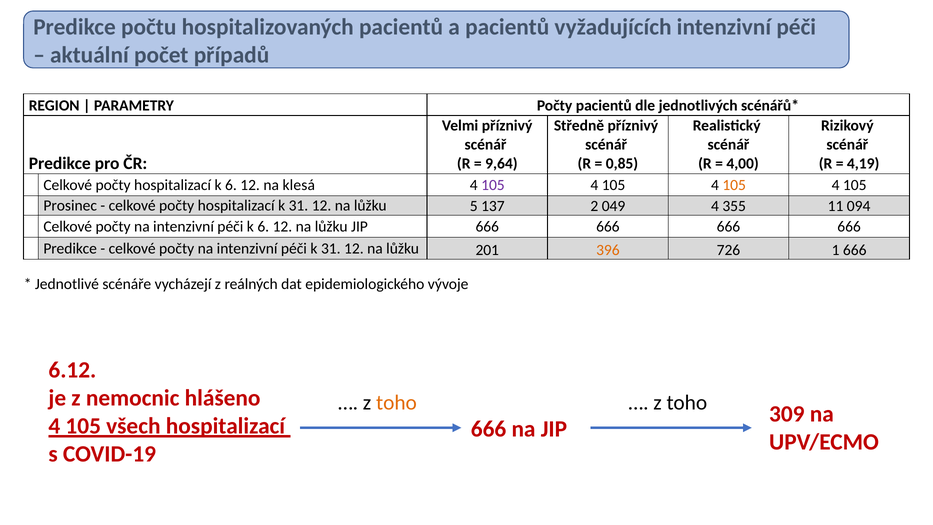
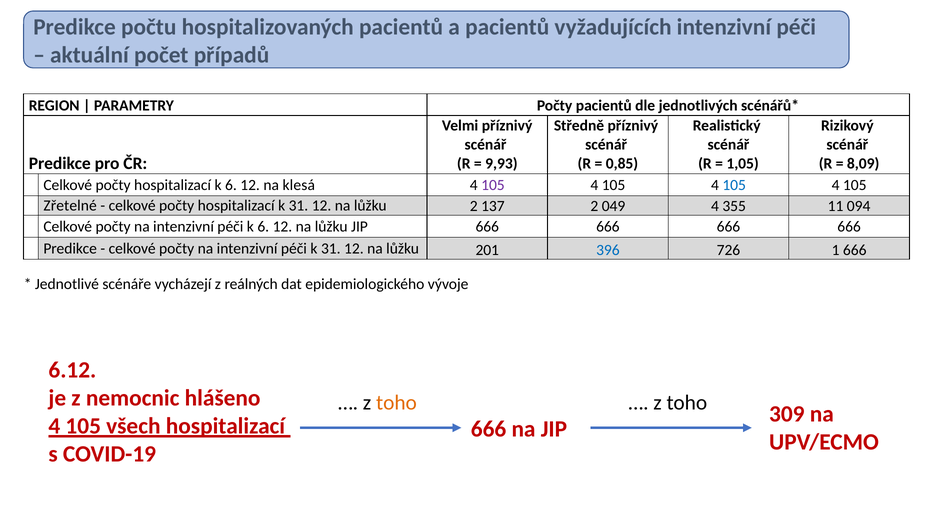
9,64: 9,64 -> 9,93
4,00: 4,00 -> 1,05
4,19: 4,19 -> 8,09
105 at (734, 185) colour: orange -> blue
Prosinec: Prosinec -> Zřetelné
lůžku 5: 5 -> 2
396 colour: orange -> blue
